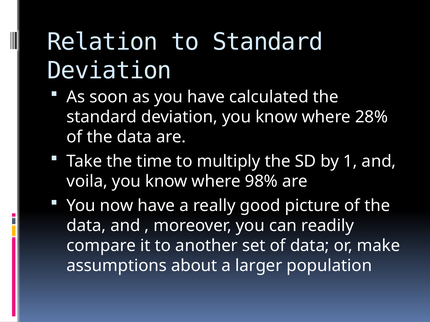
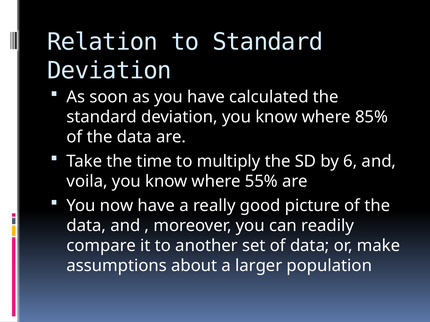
28%: 28% -> 85%
1: 1 -> 6
98%: 98% -> 55%
